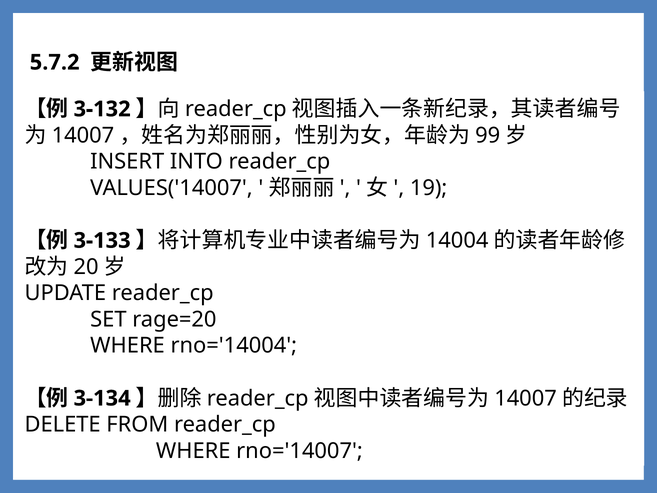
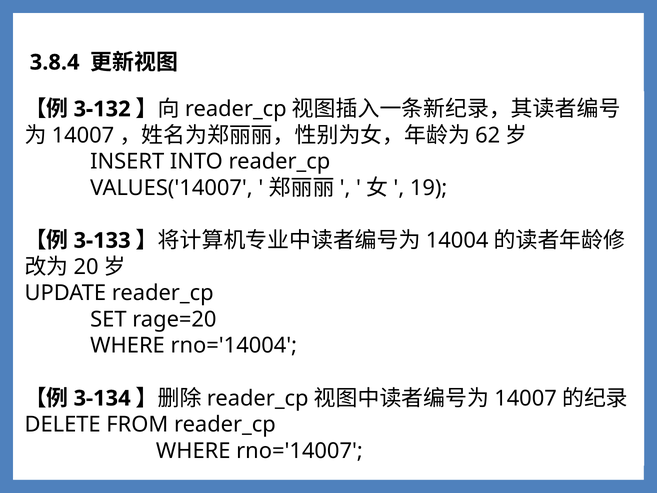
5.7.2: 5.7.2 -> 3.8.4
99: 99 -> 62
